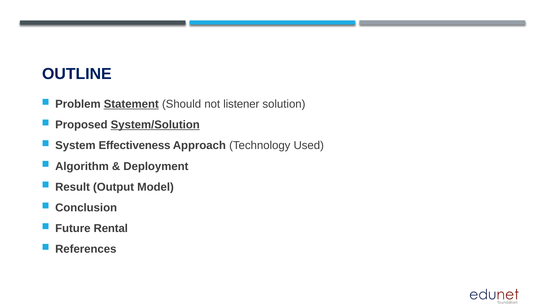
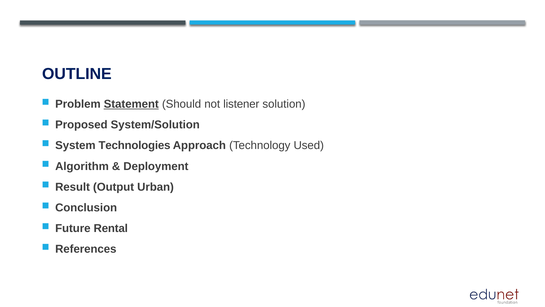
System/Solution underline: present -> none
Effectiveness: Effectiveness -> Technologies
Model: Model -> Urban
